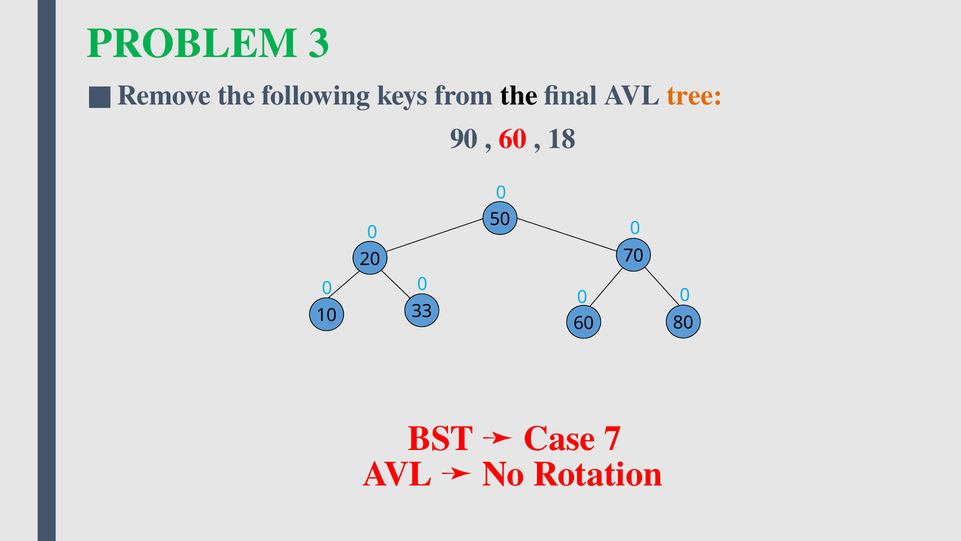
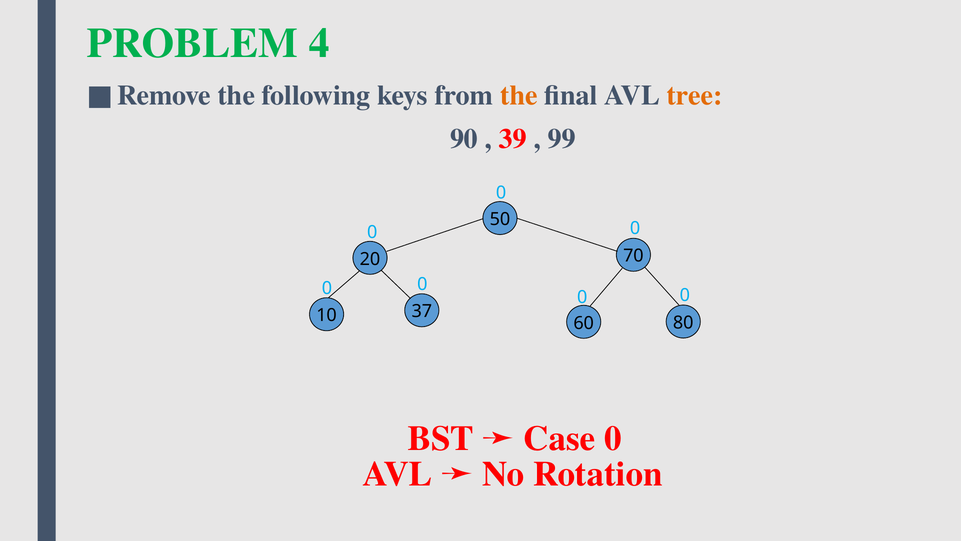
3: 3 -> 4
the at (519, 95) colour: black -> orange
60 at (513, 139): 60 -> 39
18: 18 -> 99
33: 33 -> 37
Case 7: 7 -> 0
